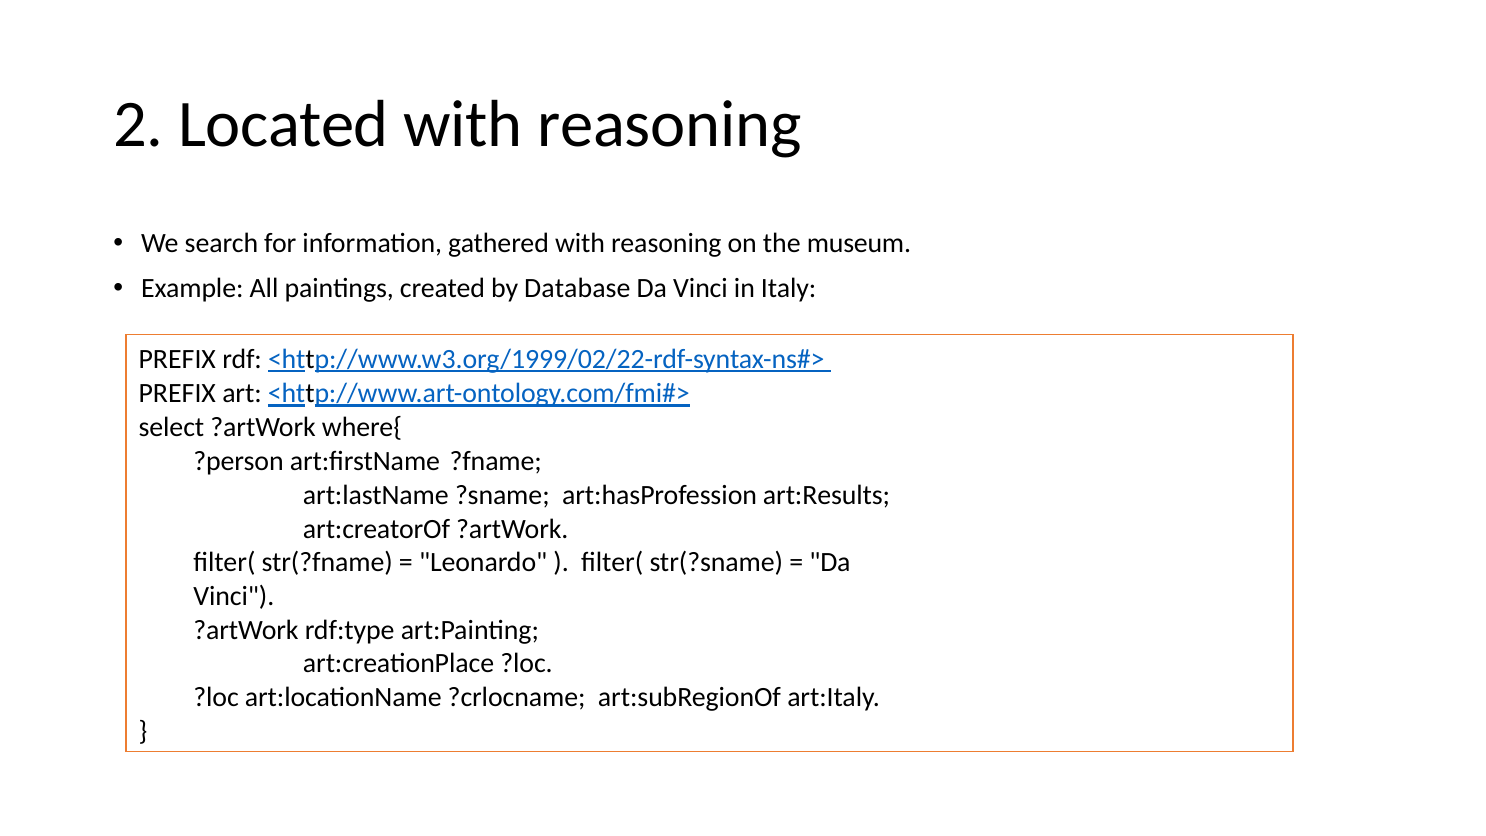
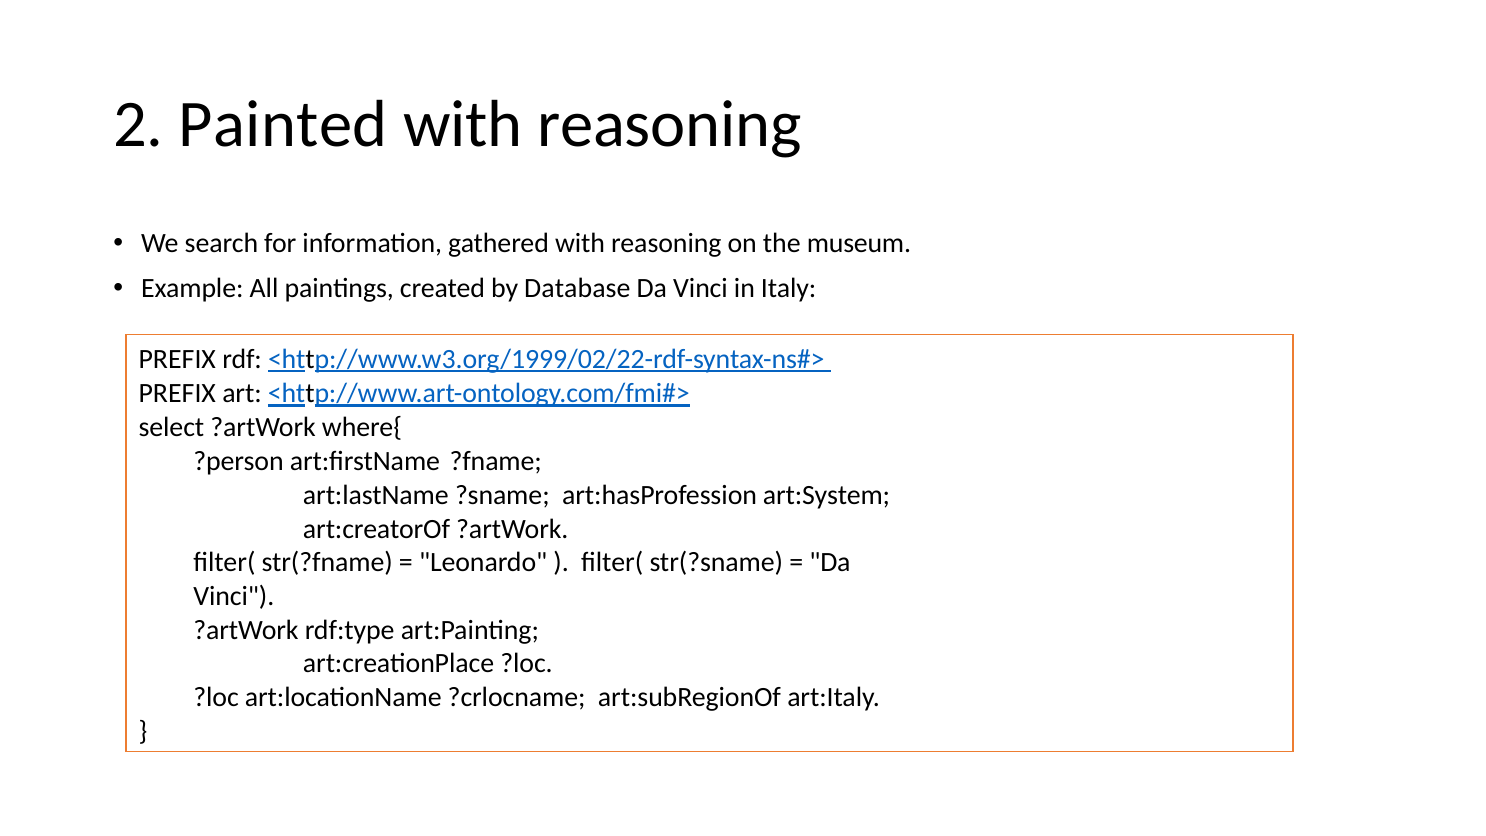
Located: Located -> Painted
art:Results: art:Results -> art:System
